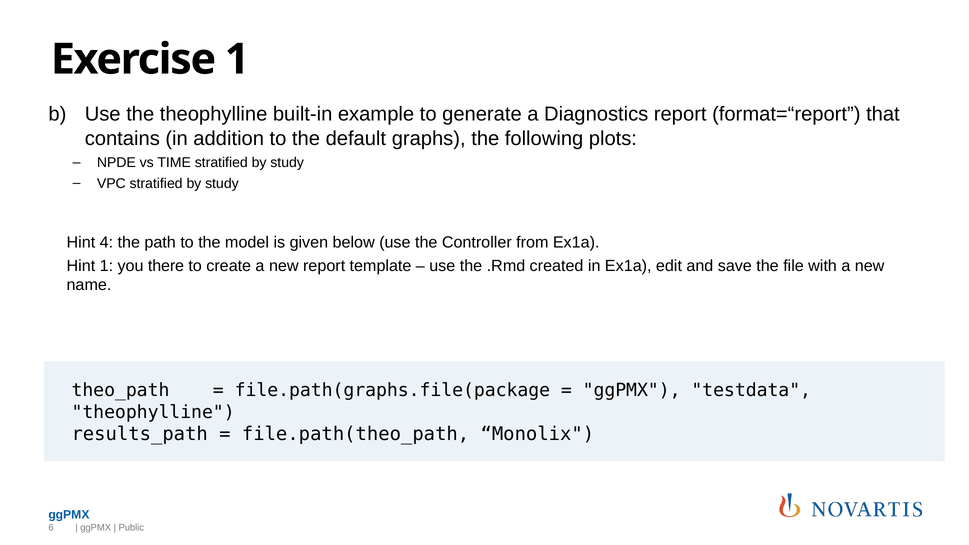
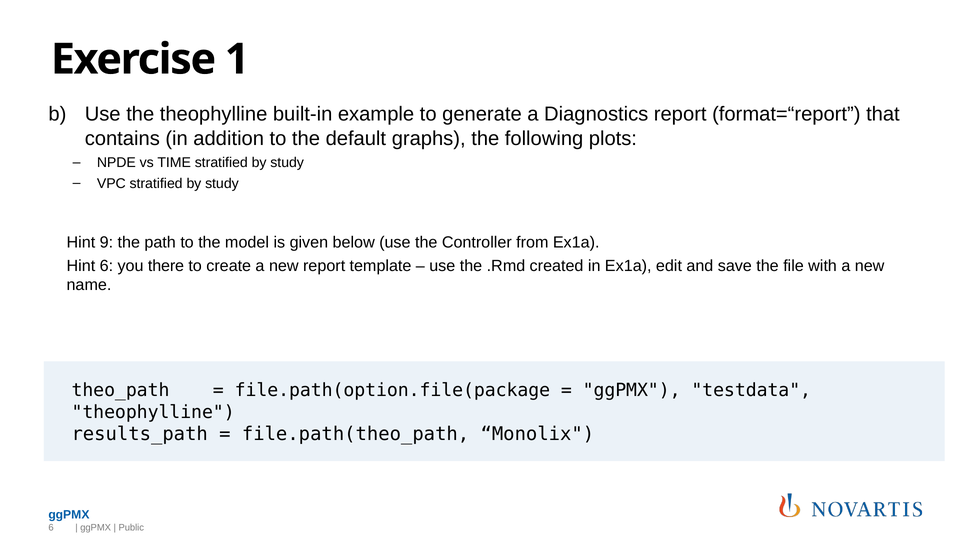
4: 4 -> 9
Hint 1: 1 -> 6
file.path(graphs.file(package: file.path(graphs.file(package -> file.path(option.file(package
